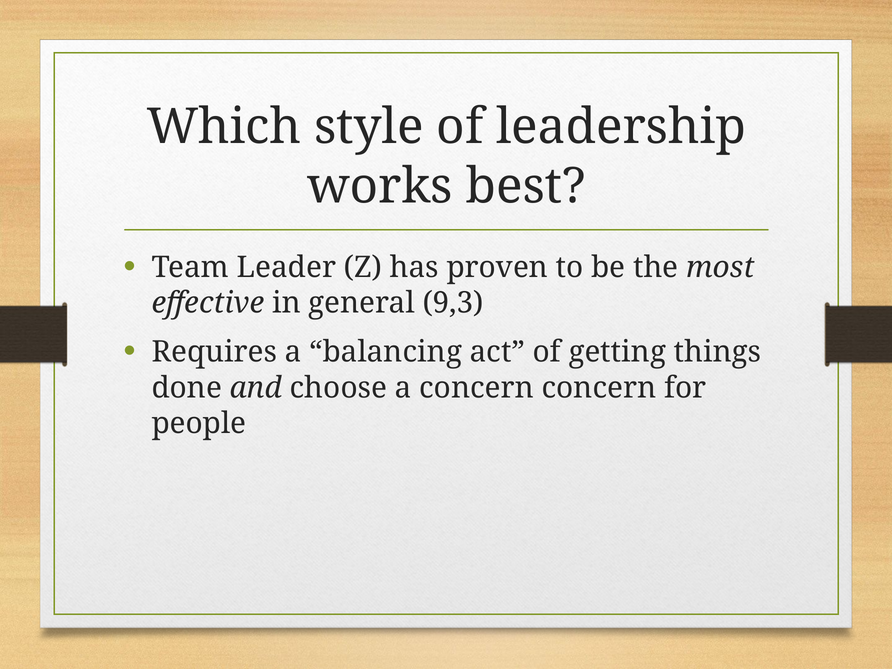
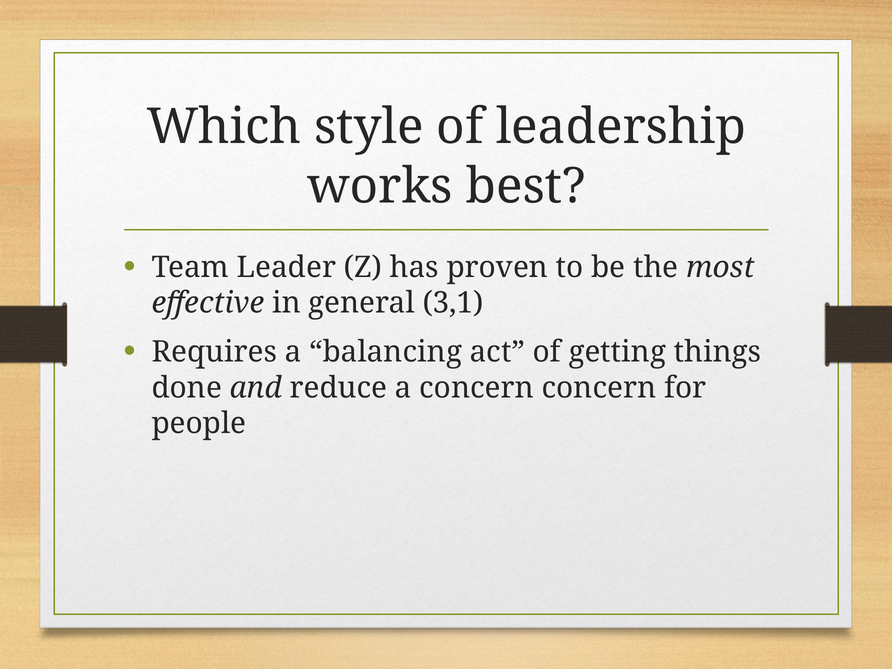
9,3: 9,3 -> 3,1
choose: choose -> reduce
